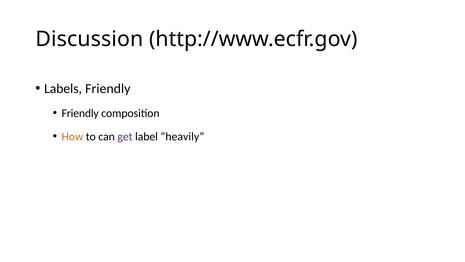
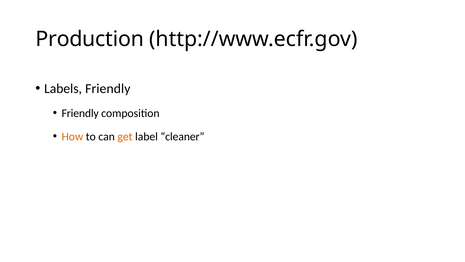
Discussion: Discussion -> Production
get colour: purple -> orange
heavily: heavily -> cleaner
